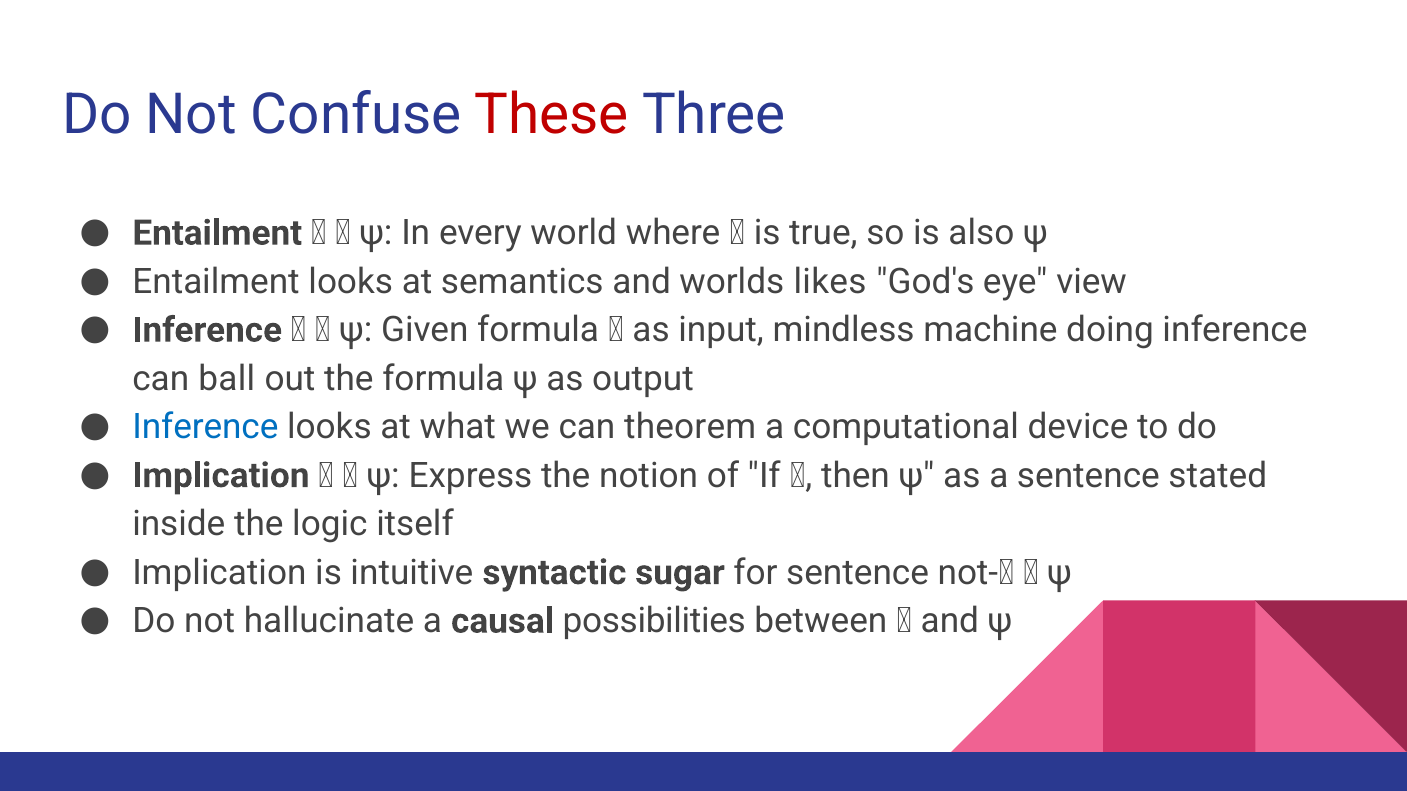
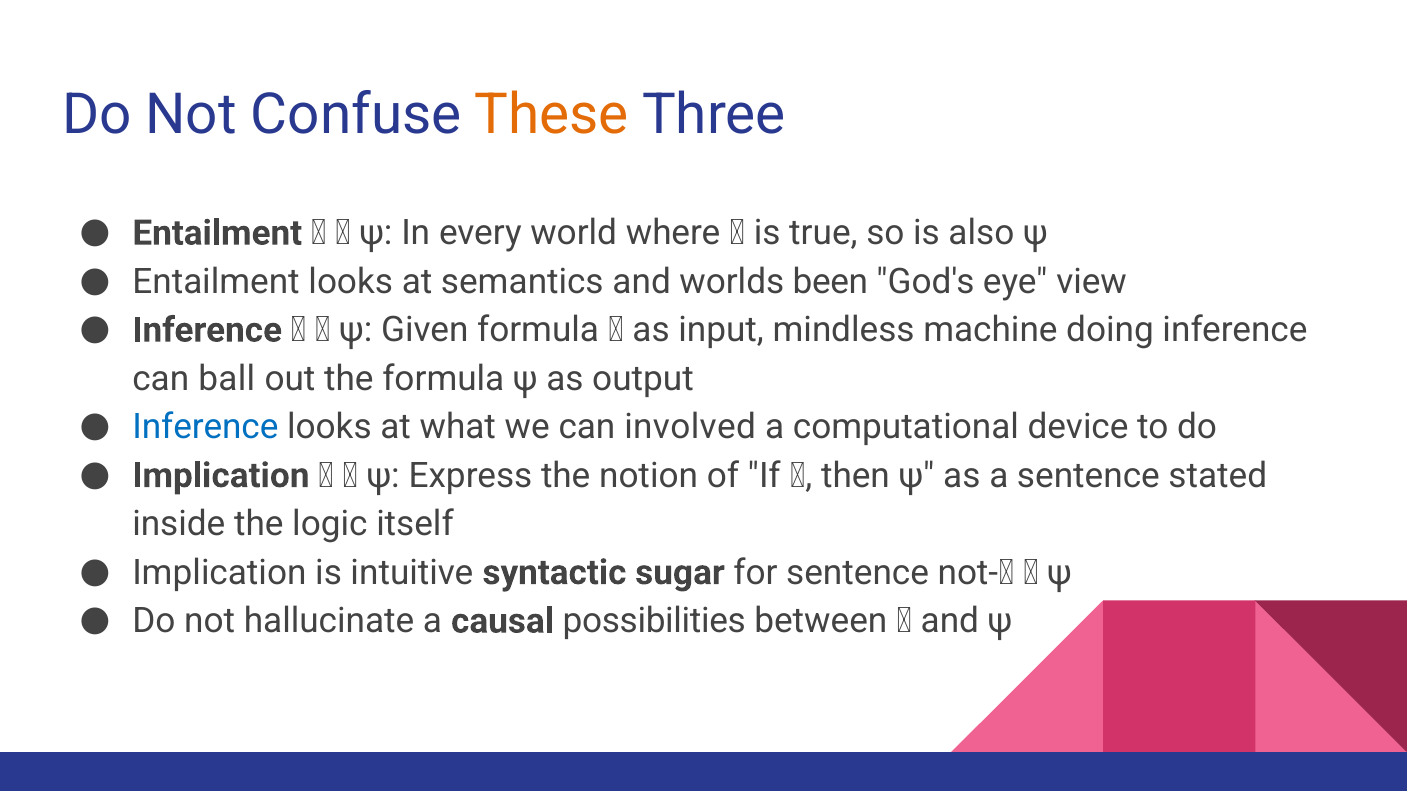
These colour: red -> orange
likes: likes -> been
theorem: theorem -> involved
